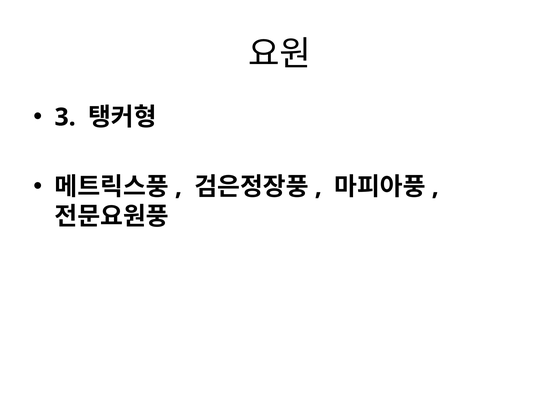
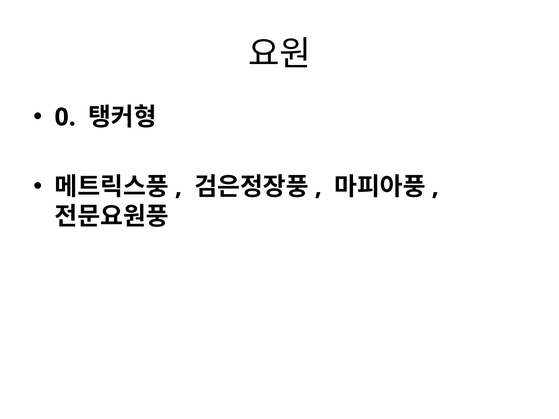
3: 3 -> 0
